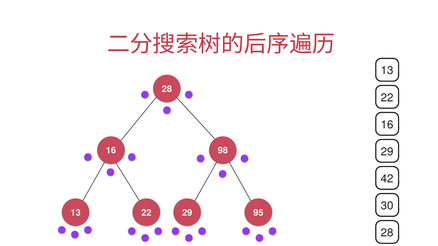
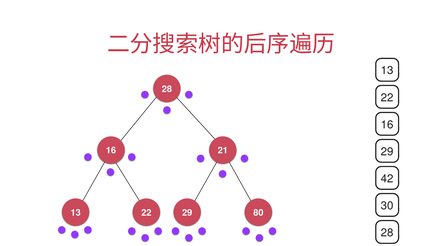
98: 98 -> 21
95: 95 -> 80
